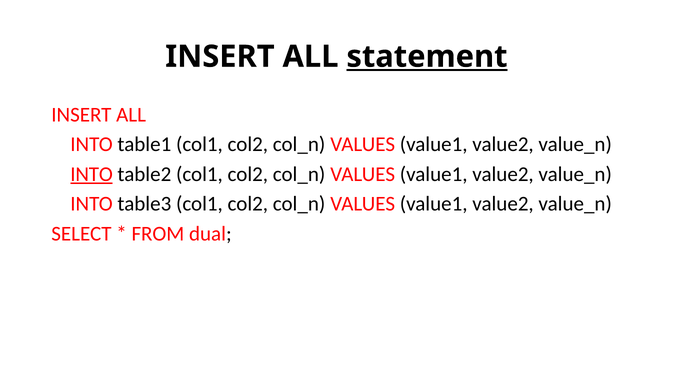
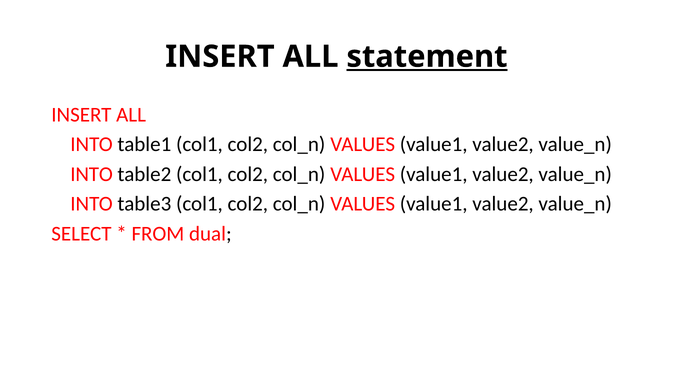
INTO at (92, 174) underline: present -> none
